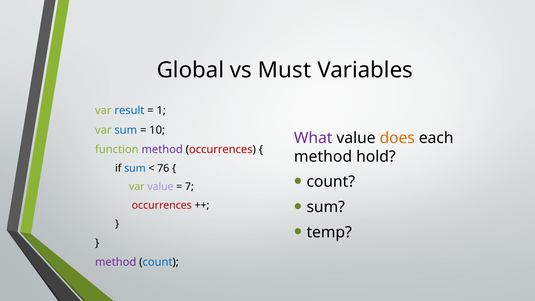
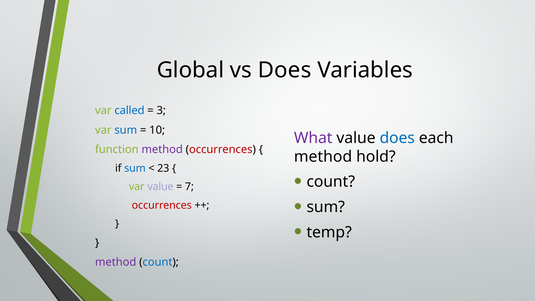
vs Must: Must -> Does
result: result -> called
1: 1 -> 3
does at (397, 138) colour: orange -> blue
76: 76 -> 23
